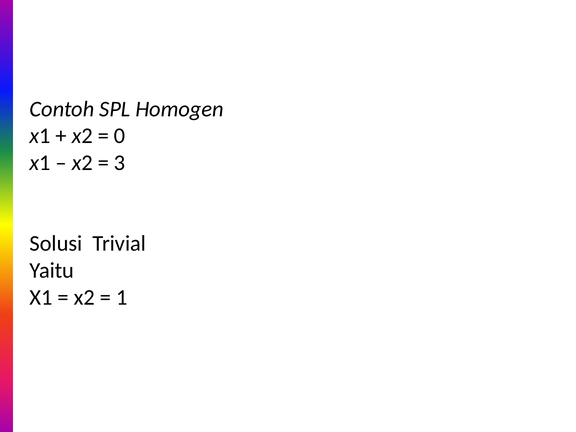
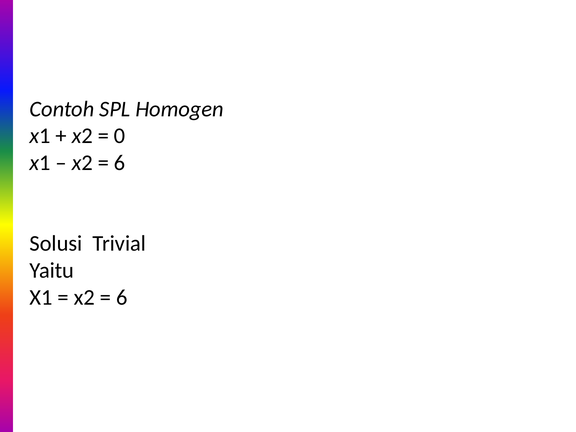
3 at (120, 163): 3 -> 6
1 at (122, 297): 1 -> 6
